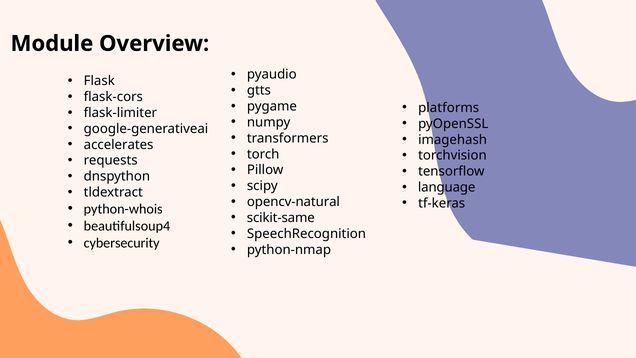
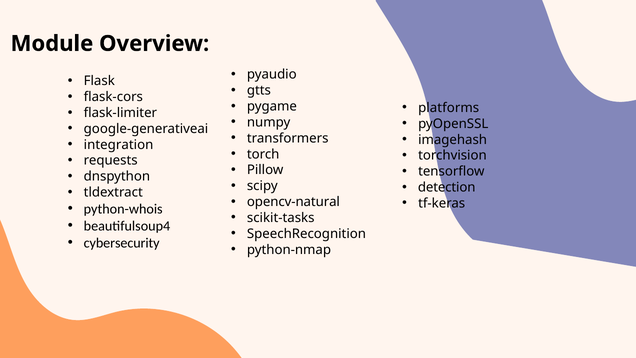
accelerates: accelerates -> integration
language: language -> detection
scikit-same: scikit-same -> scikit-tasks
